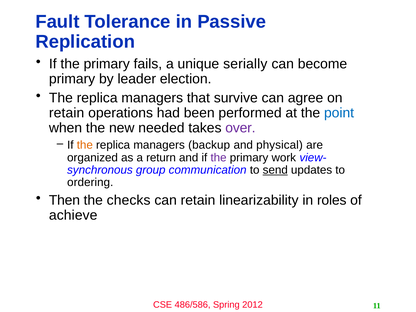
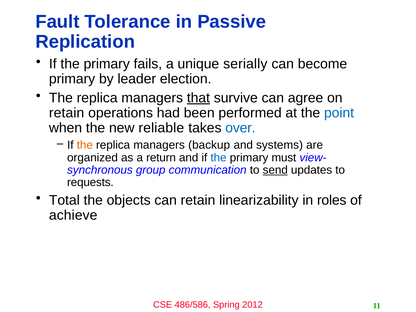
that underline: none -> present
needed: needed -> reliable
over colour: purple -> blue
physical: physical -> systems
the at (219, 158) colour: purple -> blue
work: work -> must
ordering: ordering -> requests
Then: Then -> Total
checks: checks -> objects
